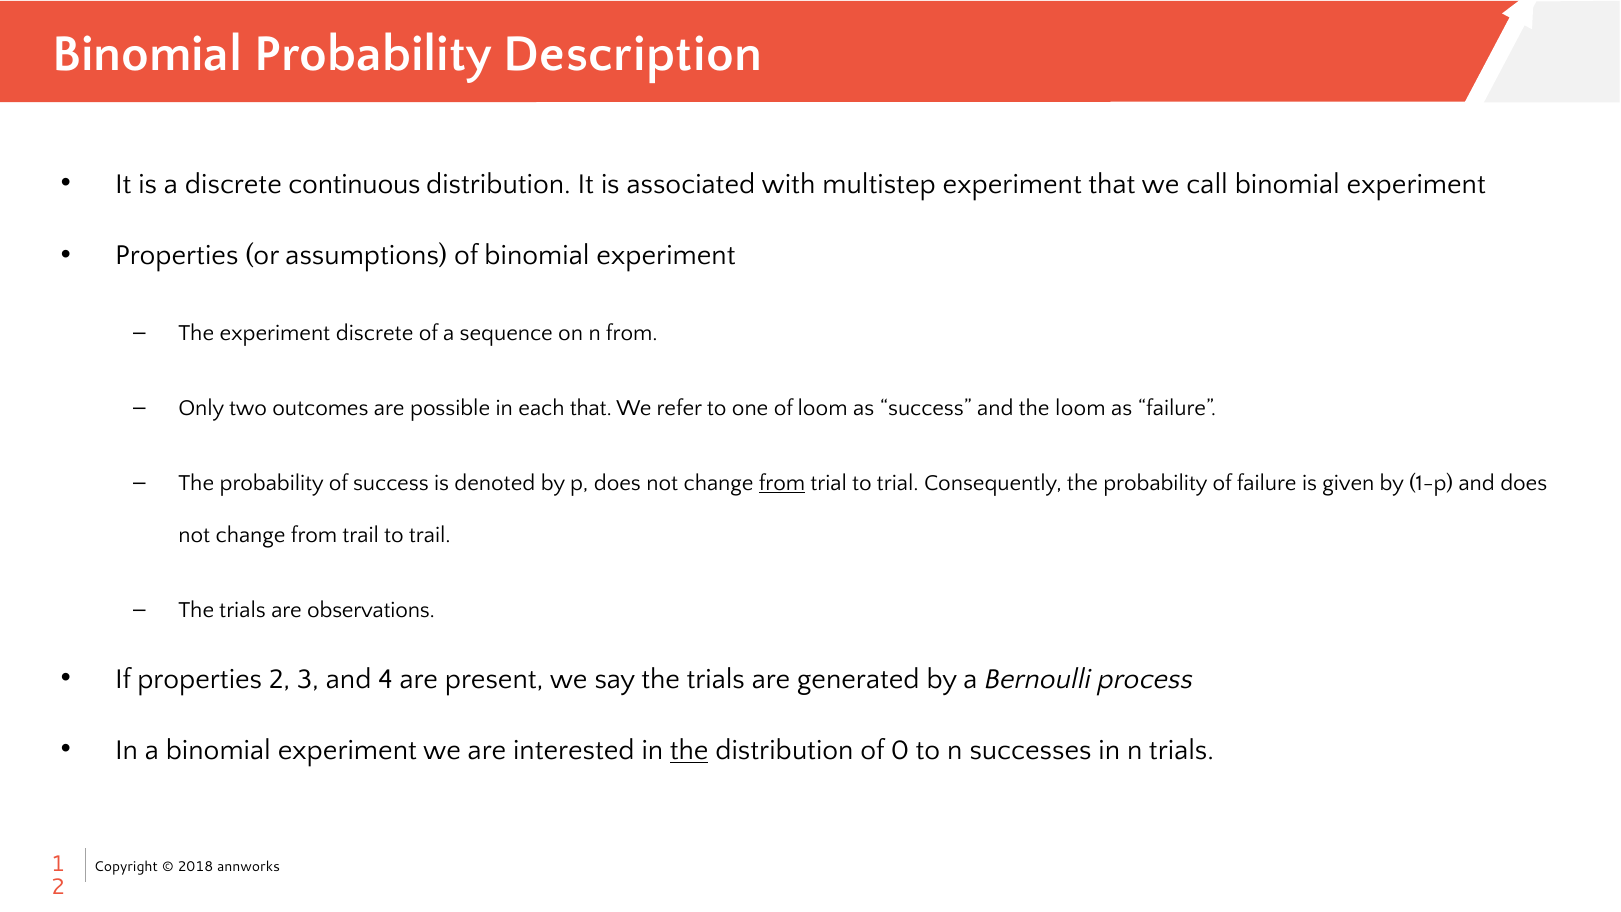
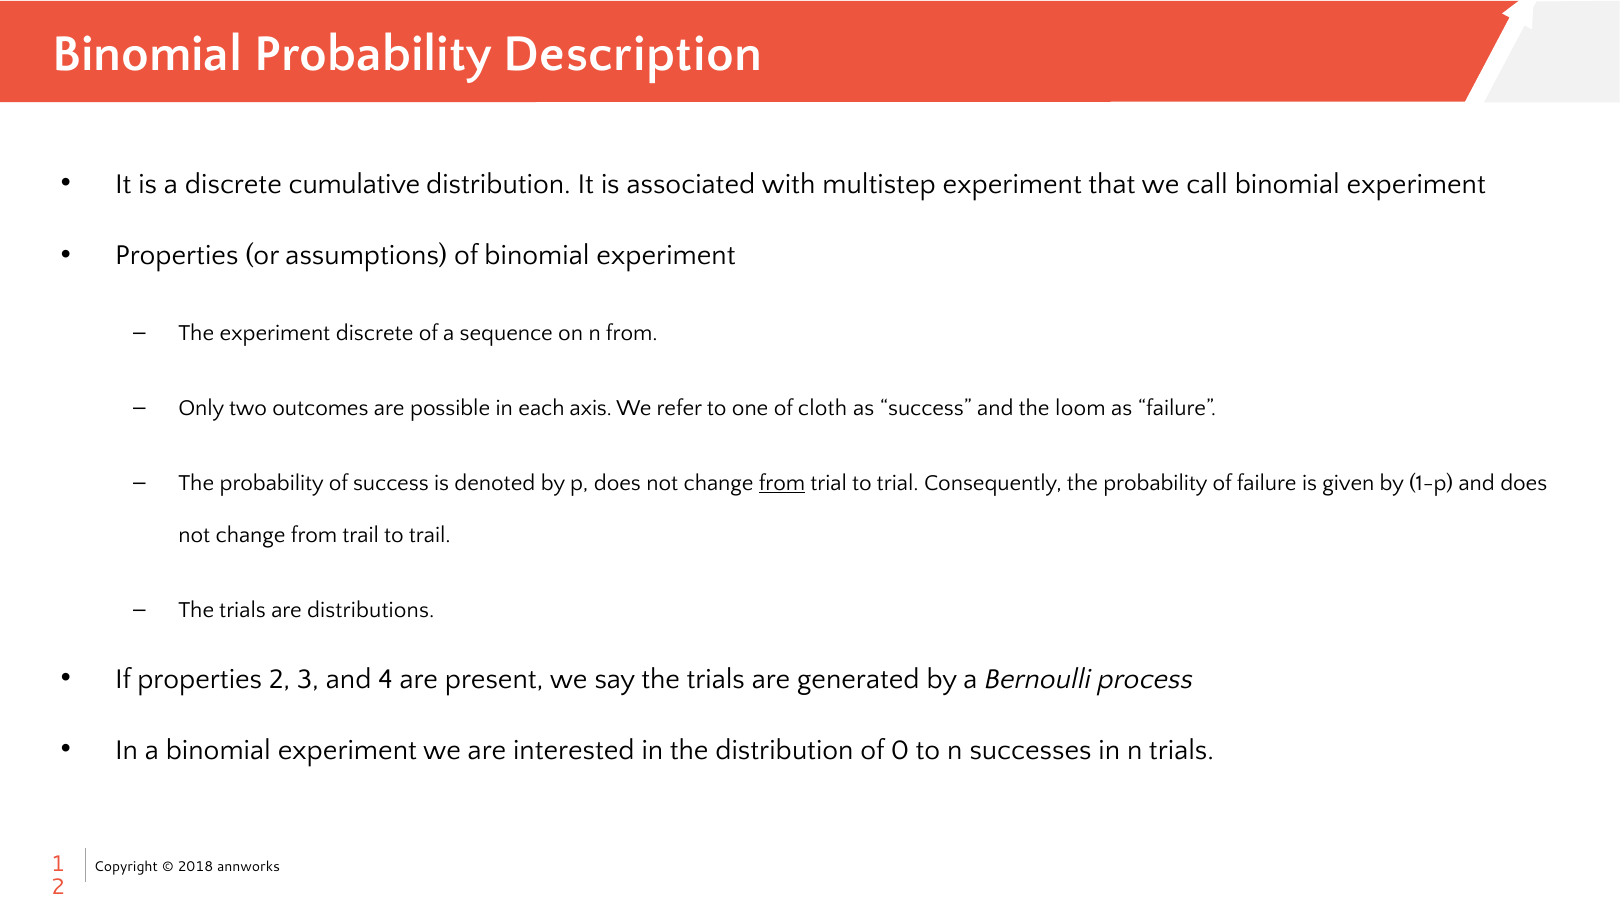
continuous: continuous -> cumulative
each that: that -> axis
of loom: loom -> cloth
observations: observations -> distributions
the at (689, 750) underline: present -> none
